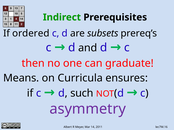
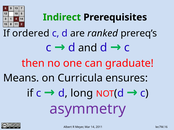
subsets: subsets -> ranked
such: such -> long
